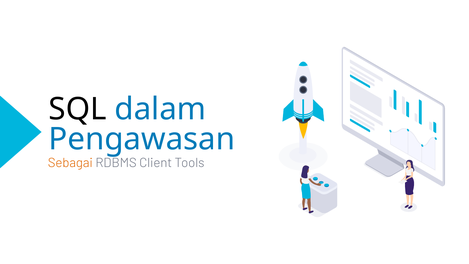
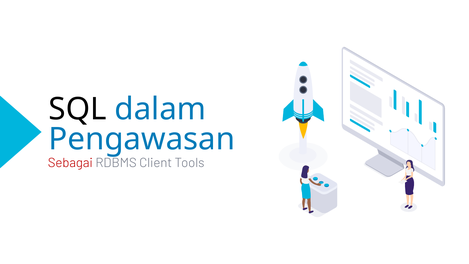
Sebagai colour: orange -> red
